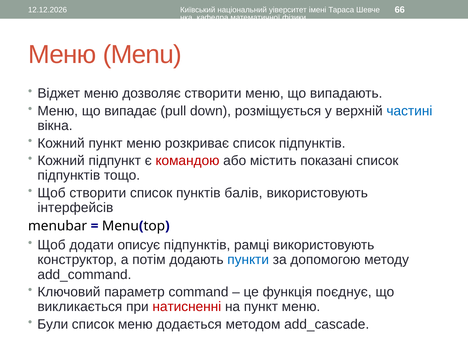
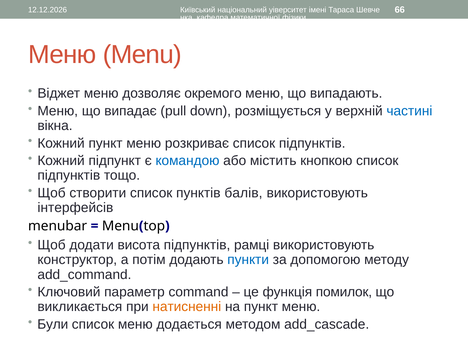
дозволяє створити: створити -> окремого
командою colour: red -> blue
показані: показані -> кнопкою
описує: описує -> висота
поєднує: поєднує -> помилок
натисненні colour: red -> orange
